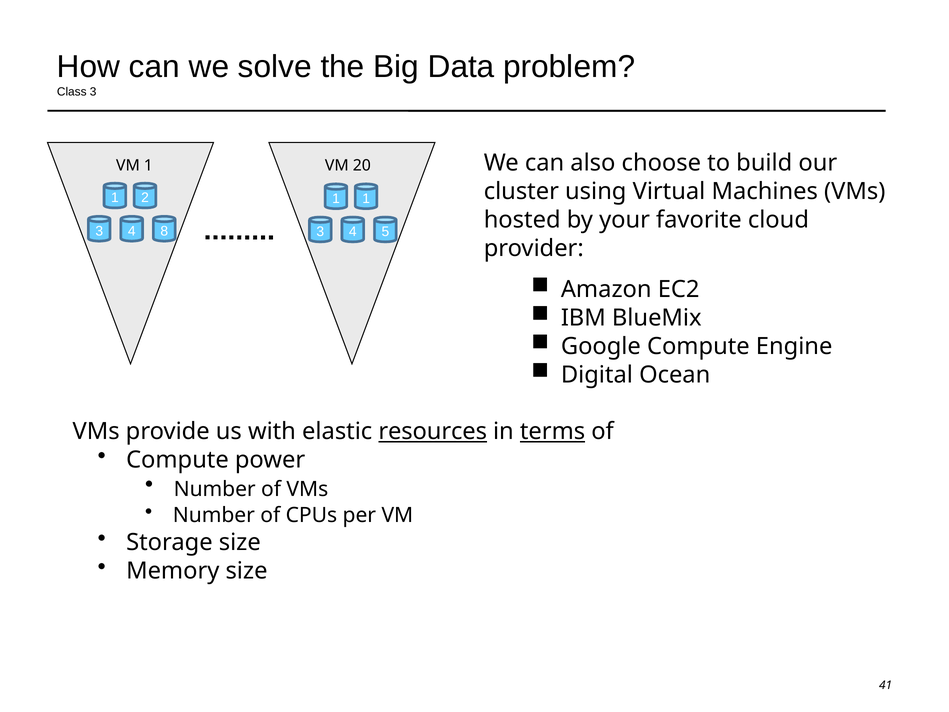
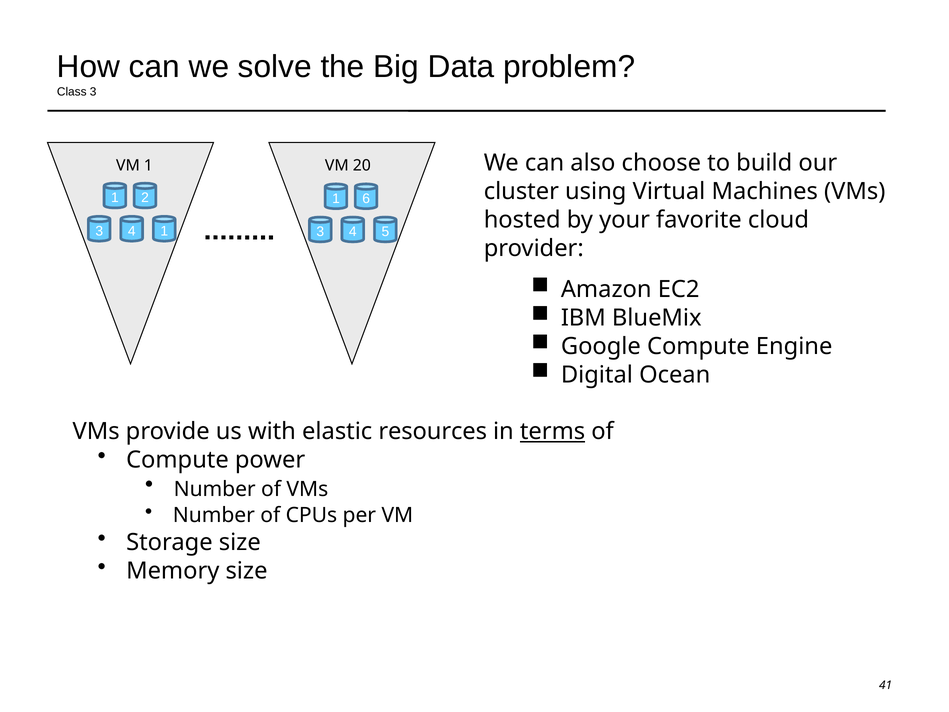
1 1: 1 -> 6
4 8: 8 -> 1
resources underline: present -> none
